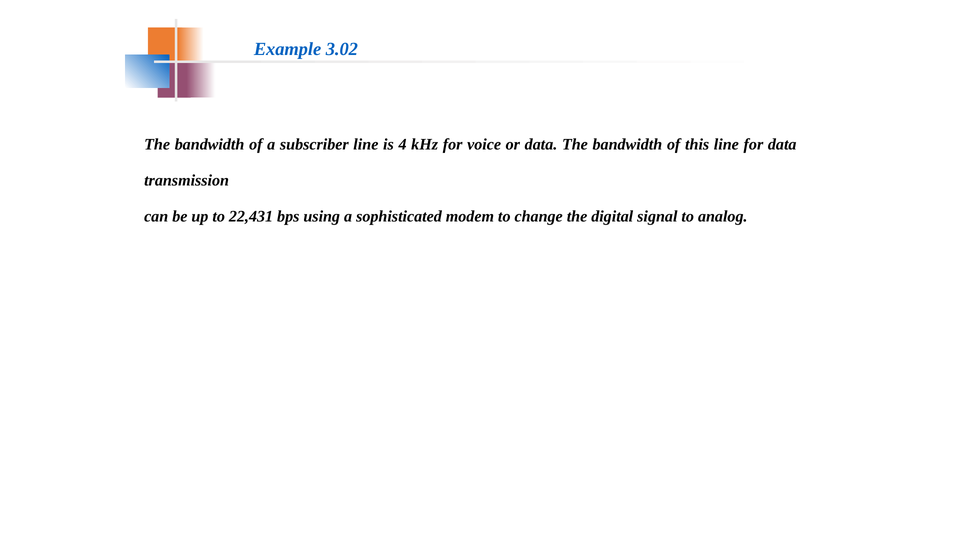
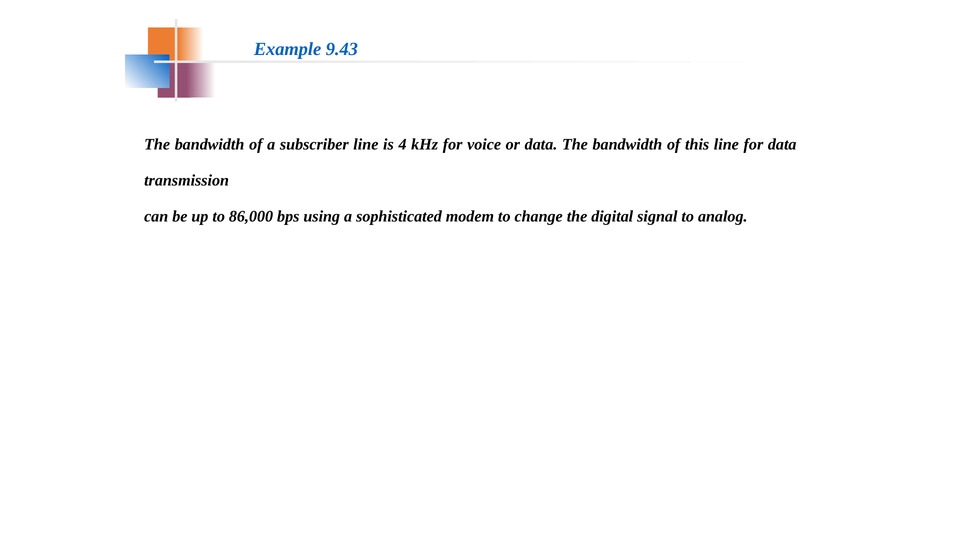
3.02: 3.02 -> 9.43
22,431: 22,431 -> 86,000
